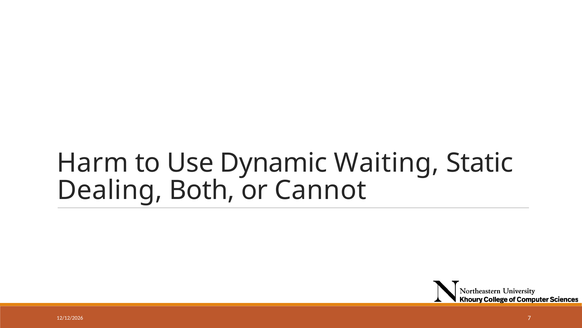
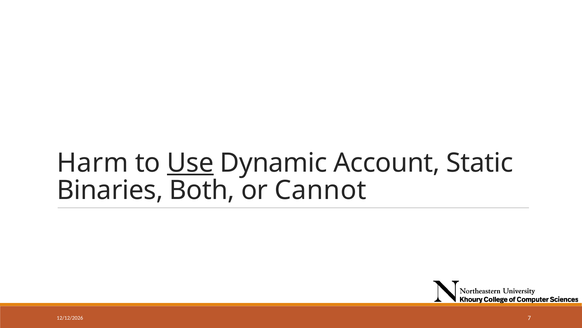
Use underline: none -> present
Waiting: Waiting -> Account
Dealing: Dealing -> Binaries
